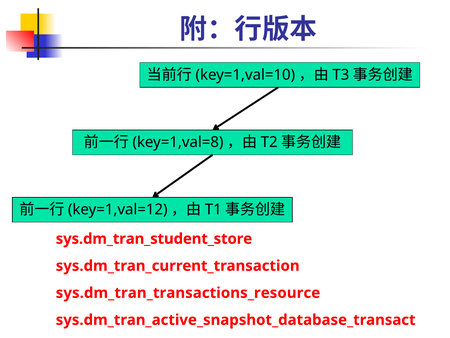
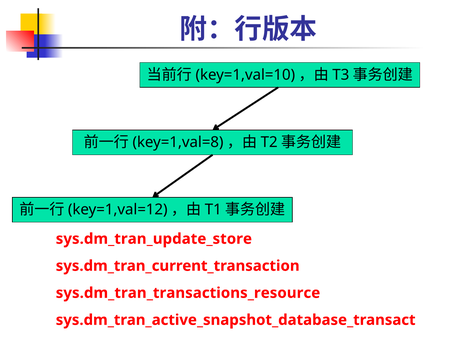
sys.dm_tran_student_store: sys.dm_tran_student_store -> sys.dm_tran_update_store
